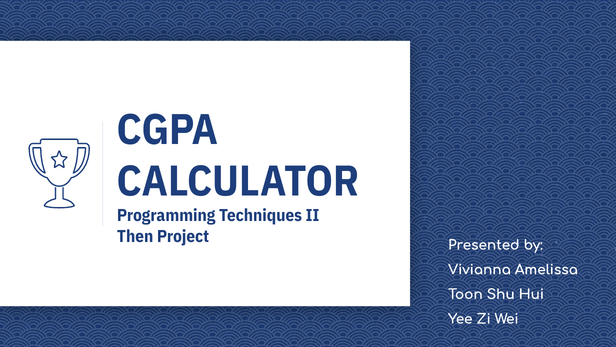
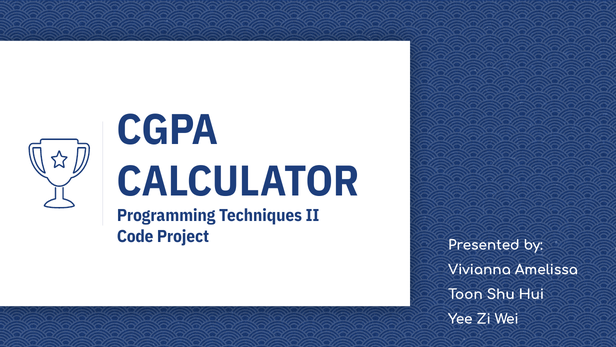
Then: Then -> Code
